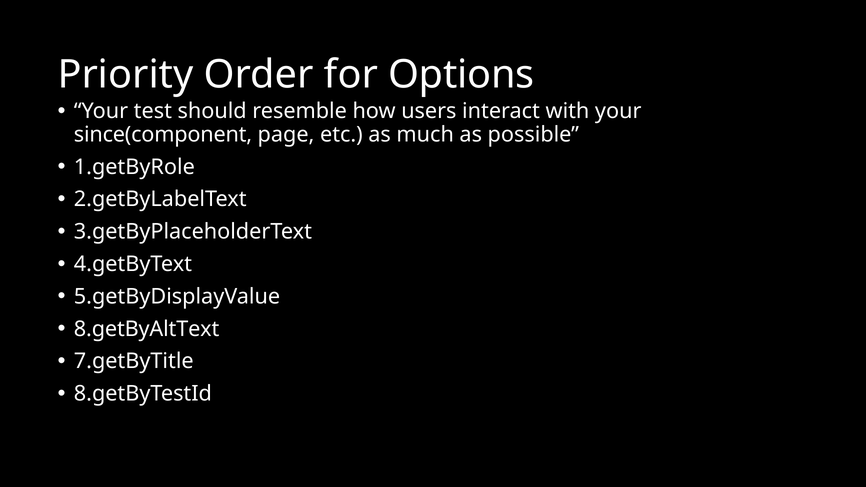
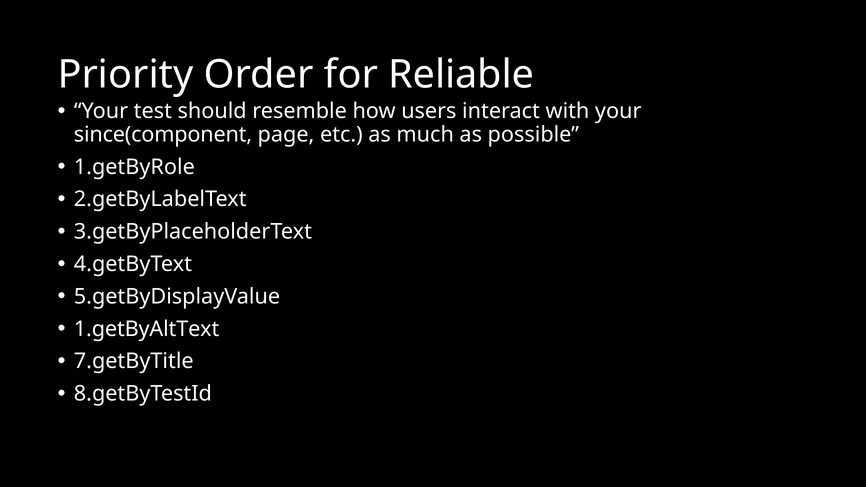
Options: Options -> Reliable
8.getByAltText: 8.getByAltText -> 1.getByAltText
